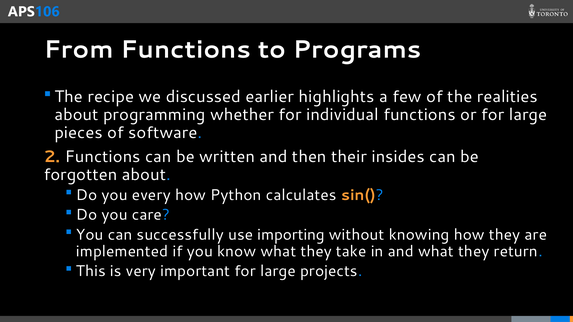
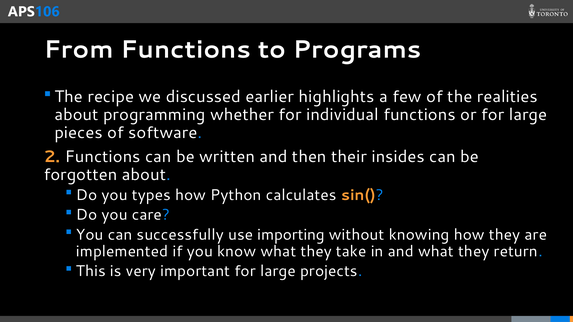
every: every -> types
